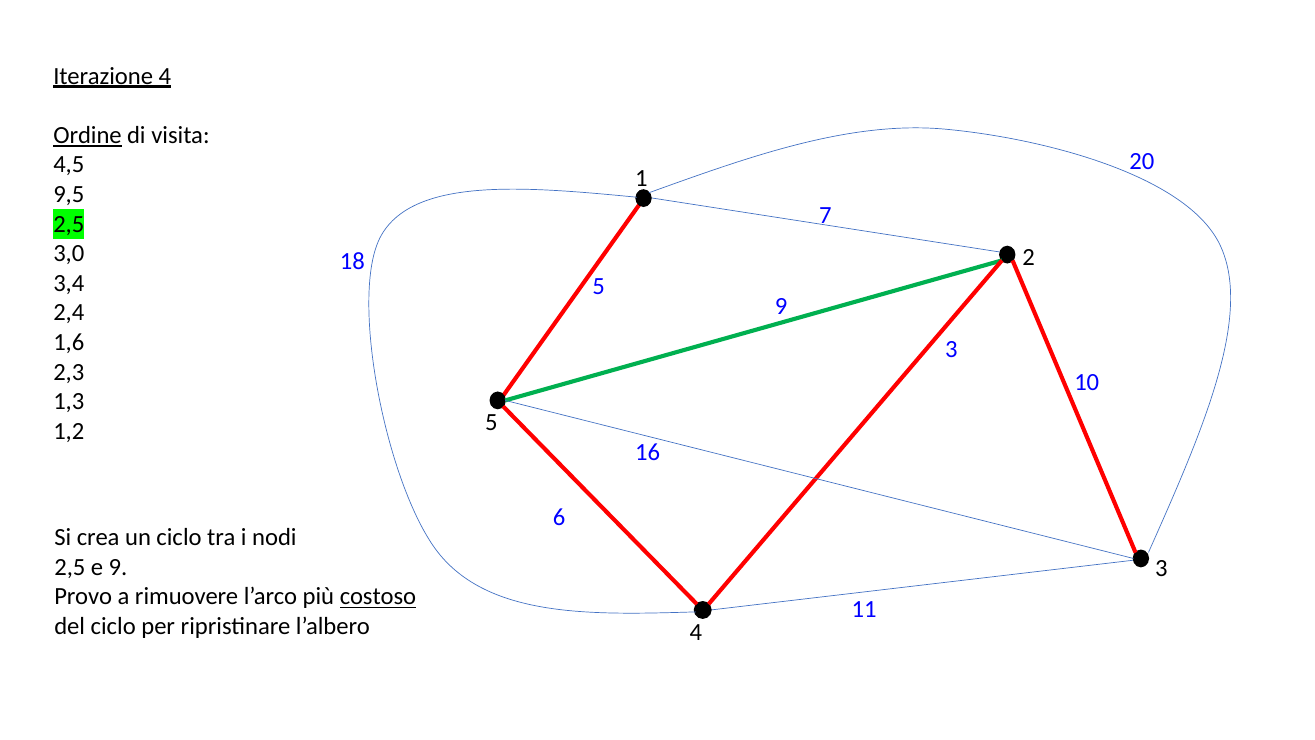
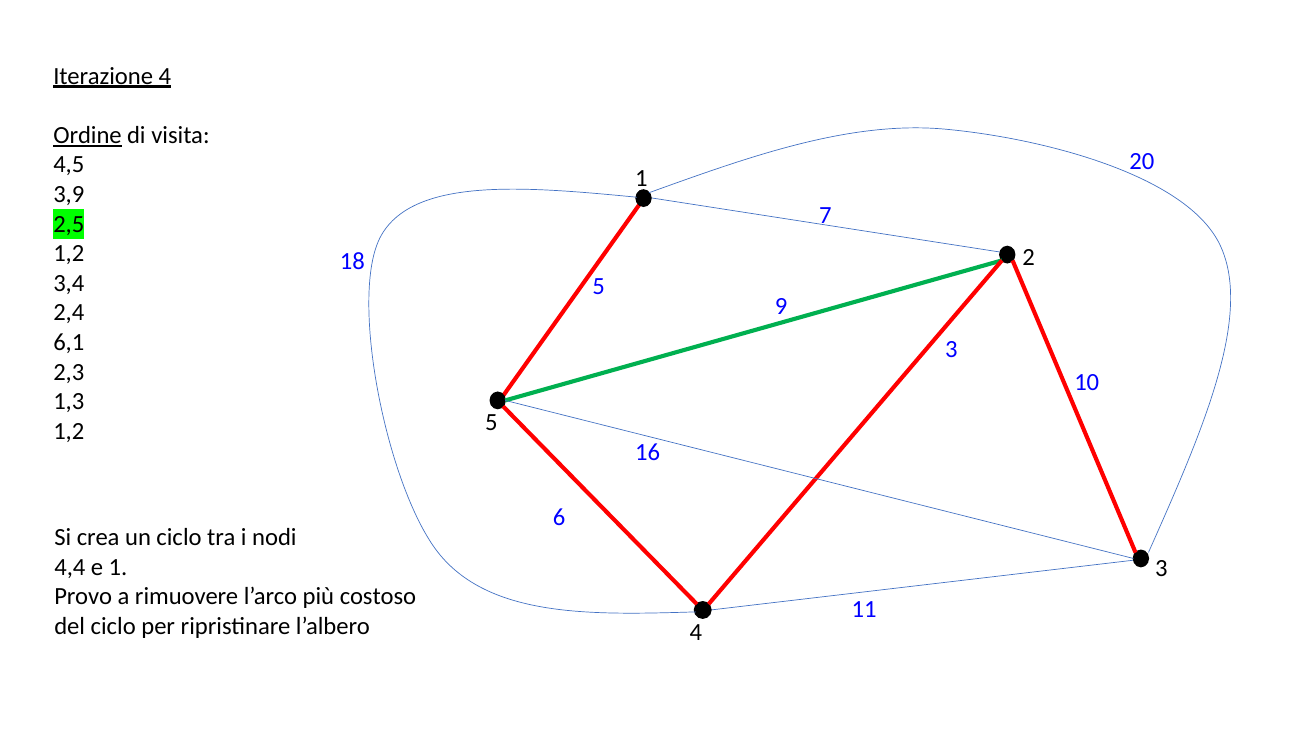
9,5: 9,5 -> 3,9
3,0 at (69, 253): 3,0 -> 1,2
1,6: 1,6 -> 6,1
2,5 at (70, 567): 2,5 -> 4,4
e 9: 9 -> 1
costoso underline: present -> none
